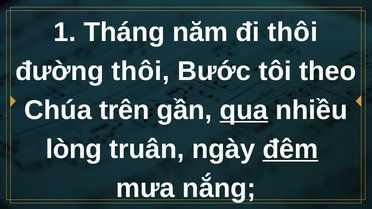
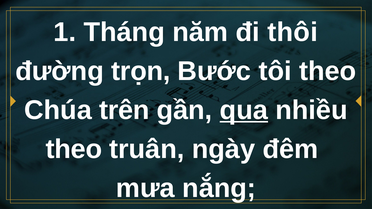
đường thôi: thôi -> trọn
lòng at (74, 149): lòng -> theo
đêm underline: present -> none
